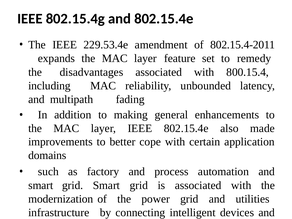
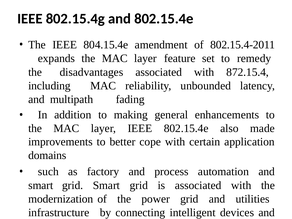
229.53.4e: 229.53.4e -> 804.15.4e
800.15.4: 800.15.4 -> 872.15.4
